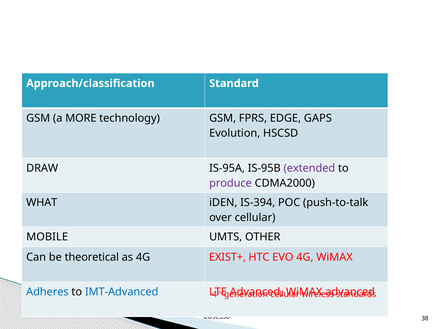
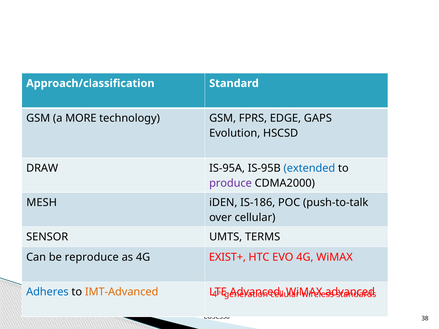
extended colour: purple -> blue
WHAT: WHAT -> MESH
IS-394: IS-394 -> IS-186
MOBILE: MOBILE -> SENSOR
OTHER: OTHER -> TERMS
theoretical: theoretical -> reproduce
IMT-Advanced colour: blue -> orange
